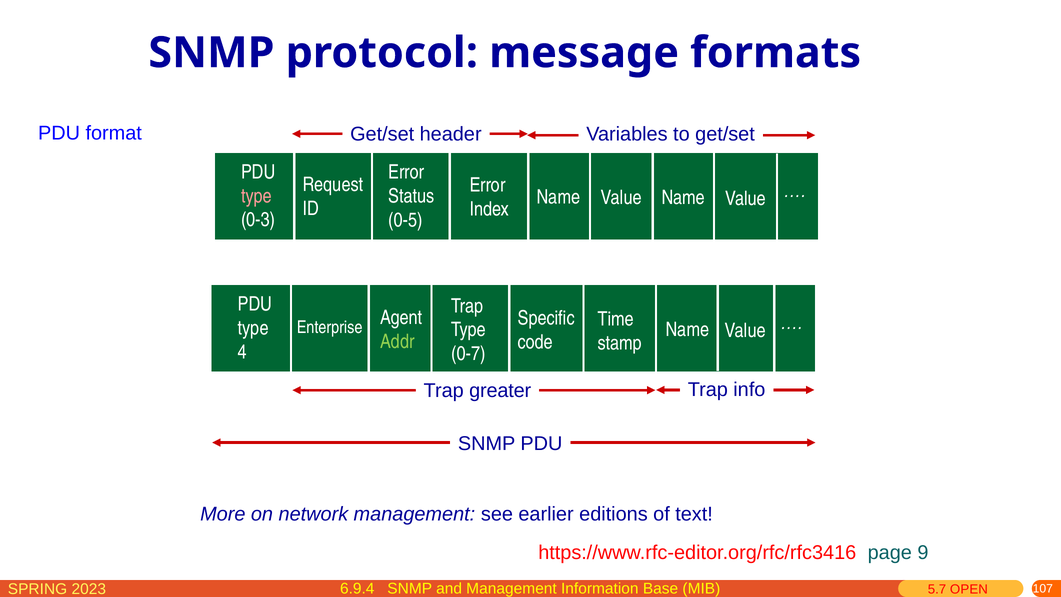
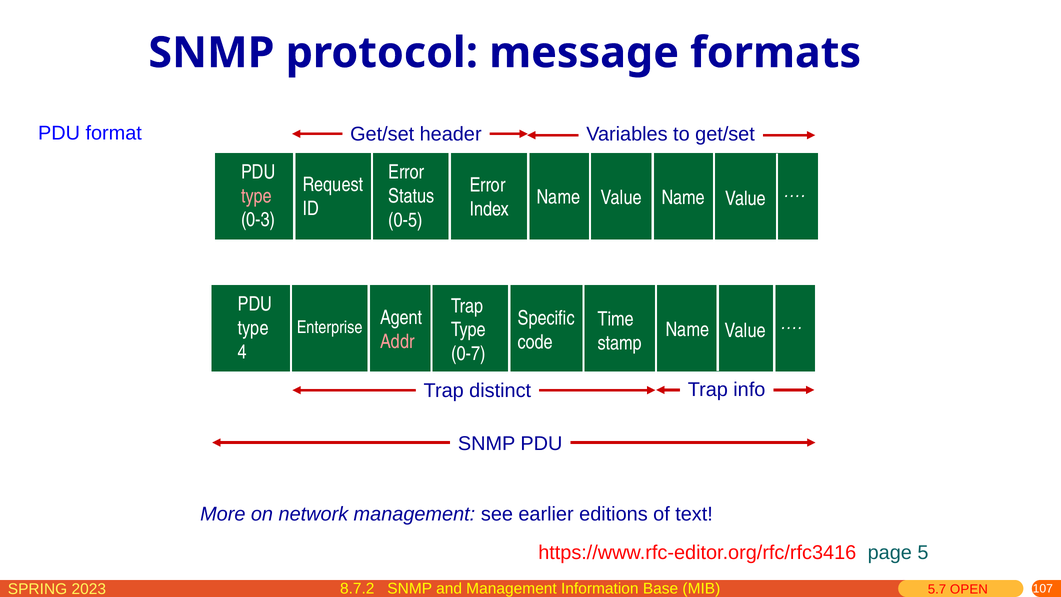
Addr colour: light green -> pink
greater: greater -> distinct
9: 9 -> 5
6.9.4: 6.9.4 -> 8.7.2
